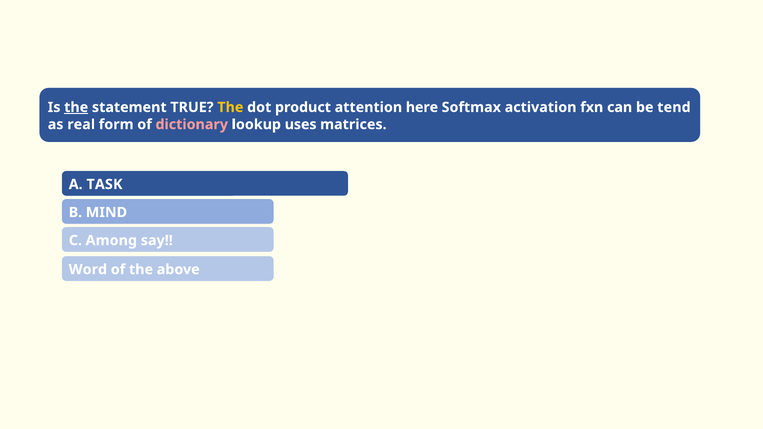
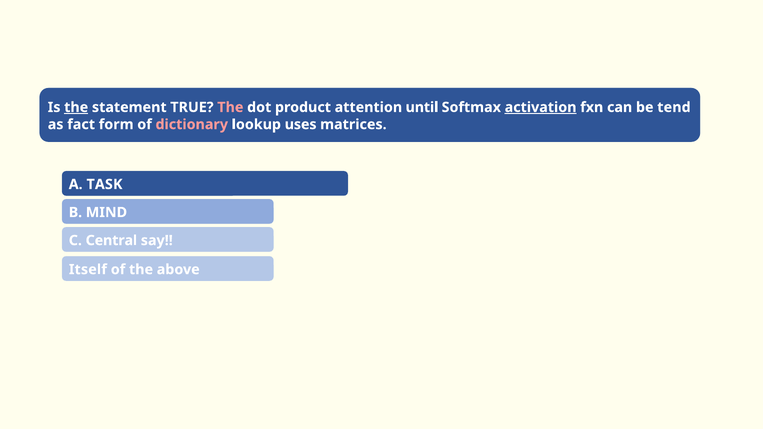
The at (230, 107) colour: yellow -> pink
here: here -> until
activation underline: none -> present
real: real -> fact
Among: Among -> Central
Word: Word -> Itself
